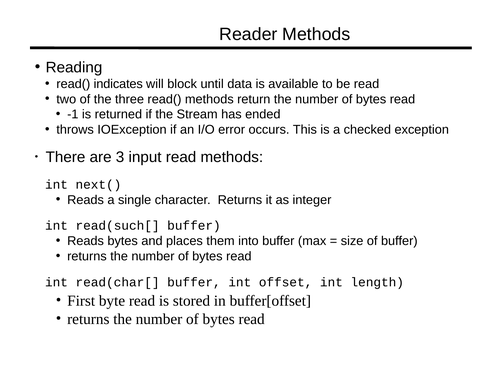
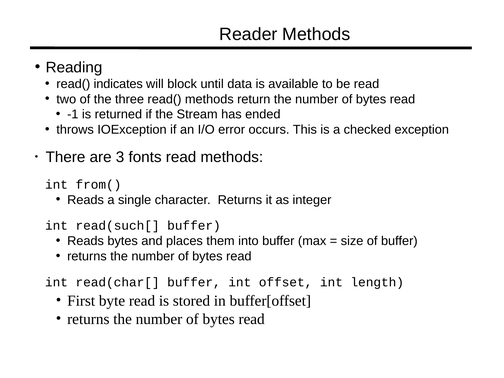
input: input -> fonts
next(: next( -> from(
